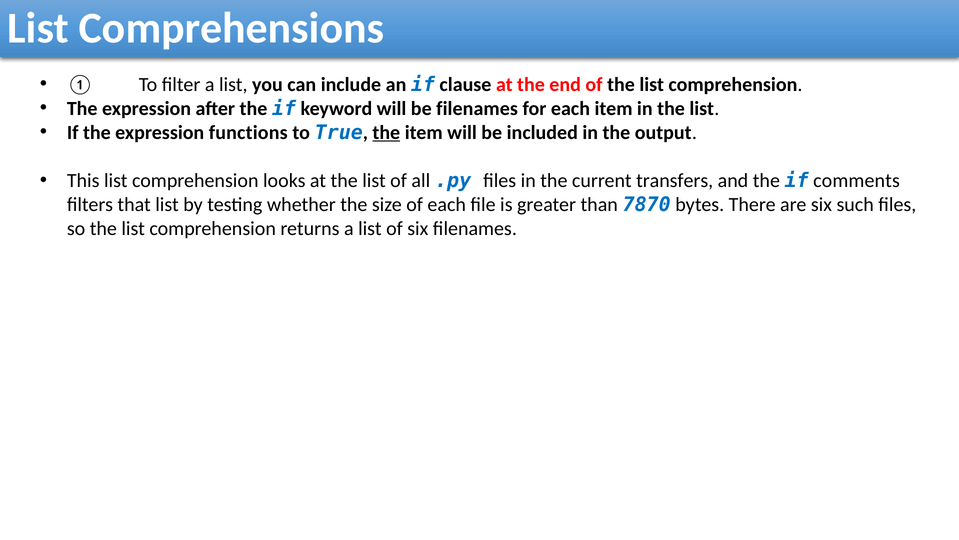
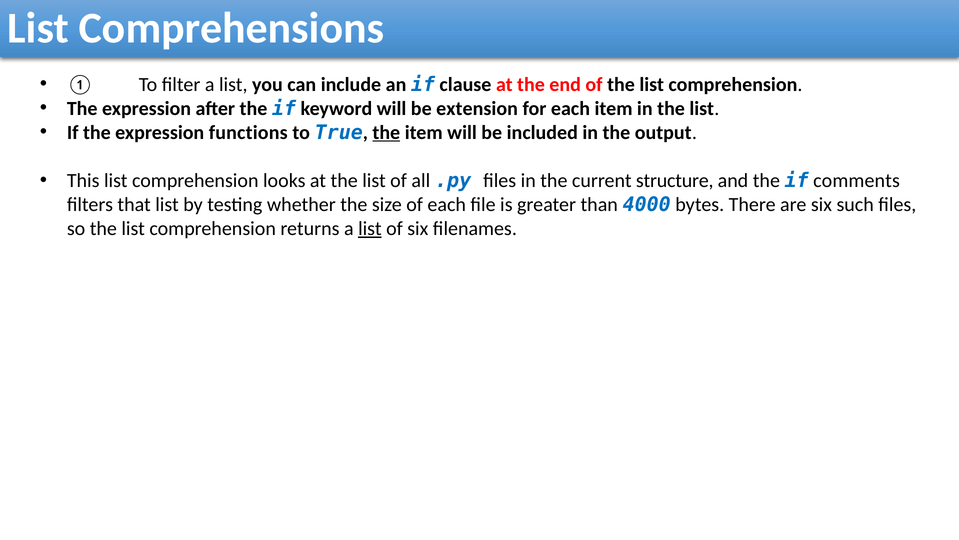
be filenames: filenames -> extension
transfers: transfers -> structure
7870: 7870 -> 4000
list at (370, 228) underline: none -> present
